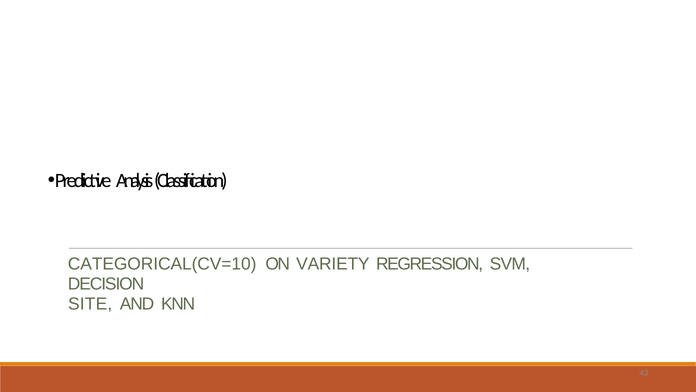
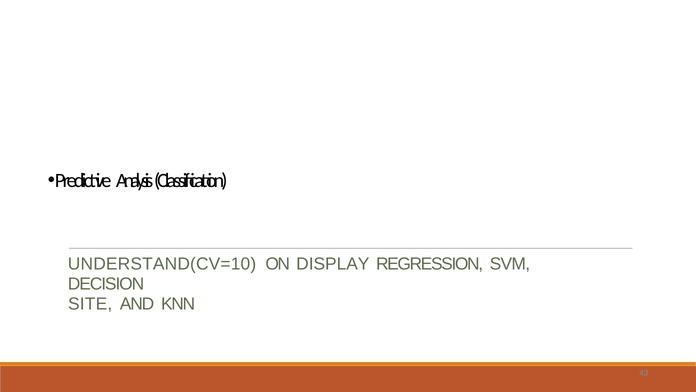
CATEGORICAL(CV=10: CATEGORICAL(CV=10 -> UNDERSTAND(CV=10
VARIETY: VARIETY -> DISPLAY
